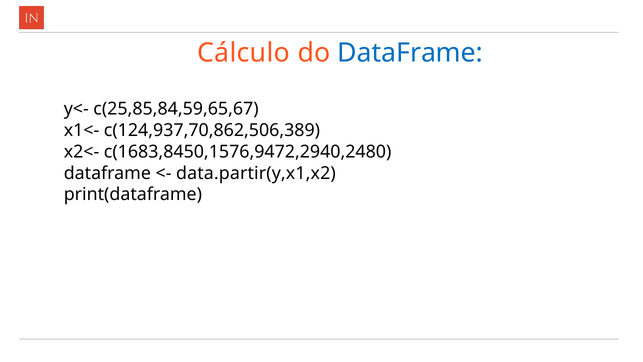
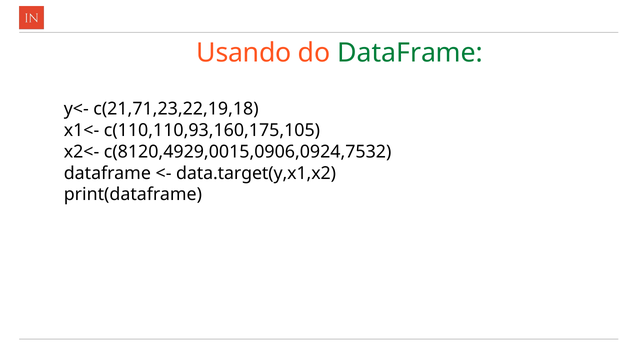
Cálculo: Cálculo -> Usando
DataFrame at (410, 53) colour: blue -> green
c(25,85,84,59,65,67: c(25,85,84,59,65,67 -> c(21,71,23,22,19,18
c(124,937,70,862,506,389: c(124,937,70,862,506,389 -> c(110,110,93,160,175,105
c(1683,8450,1576,9472,2940,2480: c(1683,8450,1576,9472,2940,2480 -> c(8120,4929,0015,0906,0924,7532
data.partir(y,x1,x2: data.partir(y,x1,x2 -> data.target(y,x1,x2
